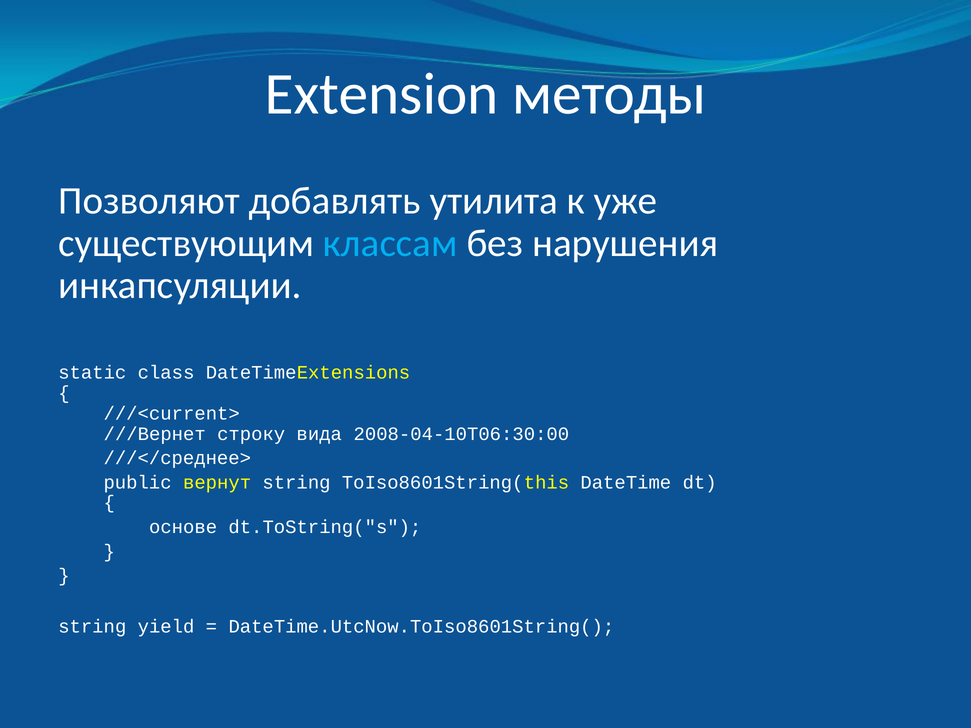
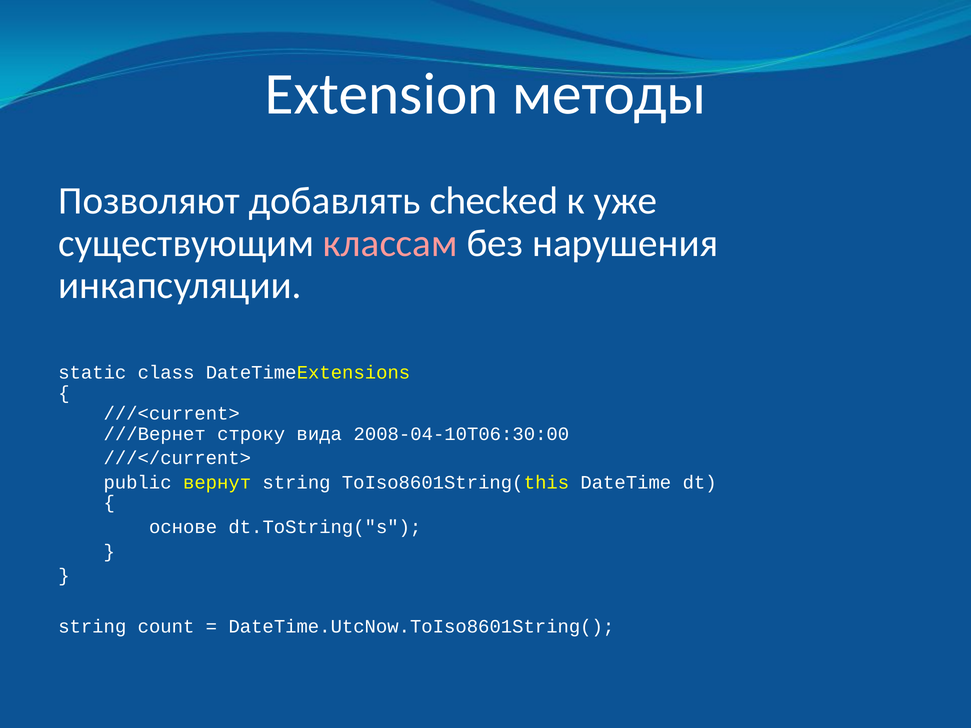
утилита: утилита -> checked
классам colour: light blue -> pink
///</среднее>: ///</среднее> -> ///</current>
yield: yield -> count
